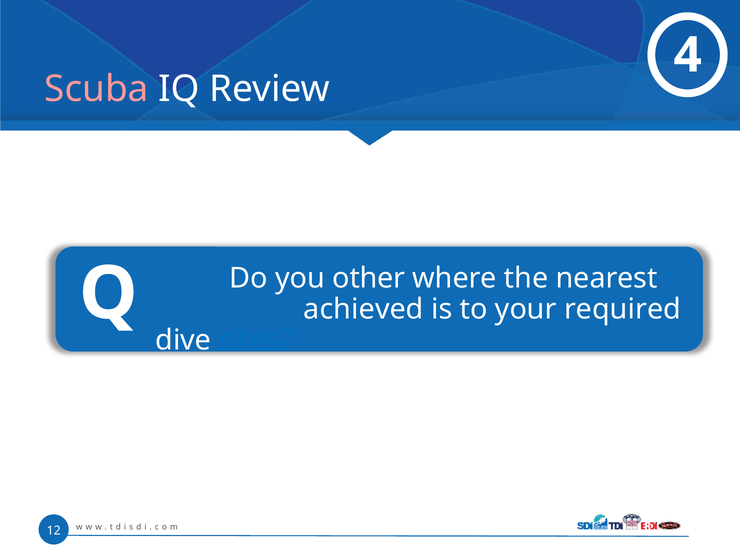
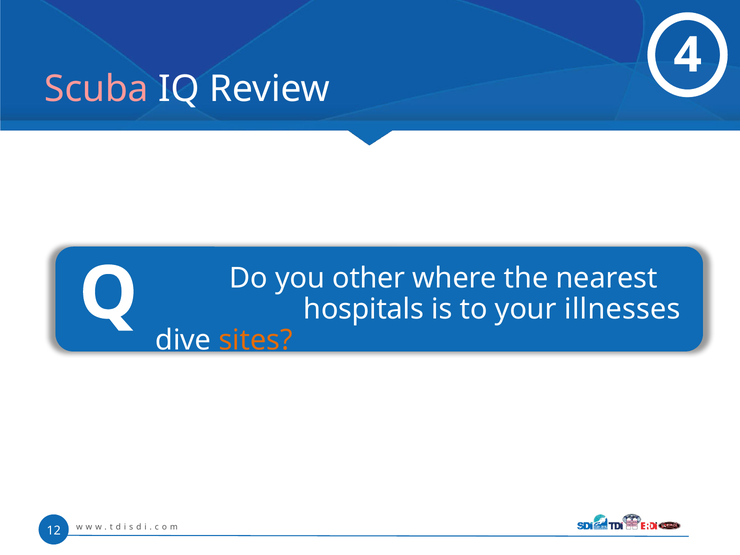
achieved: achieved -> hospitals
required: required -> illnesses
sites colour: blue -> orange
